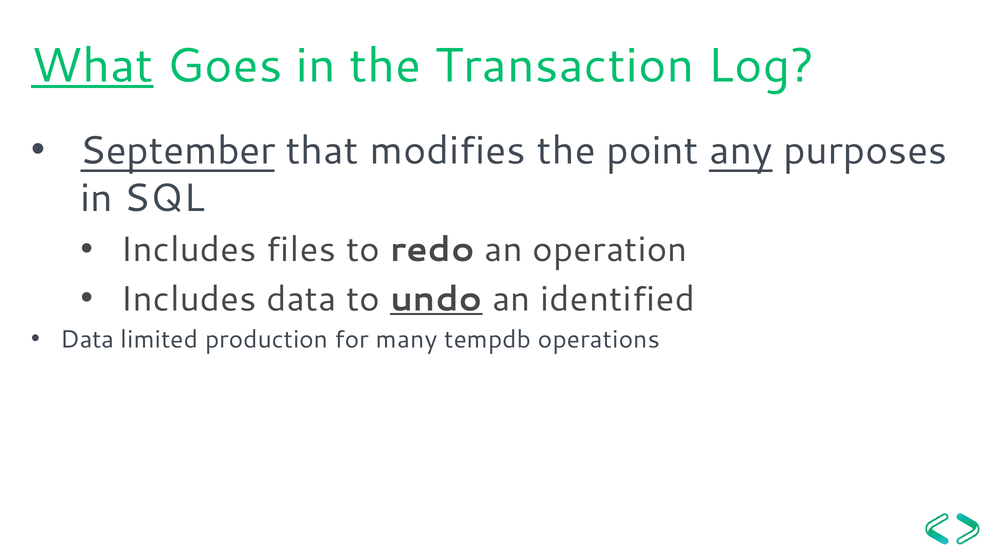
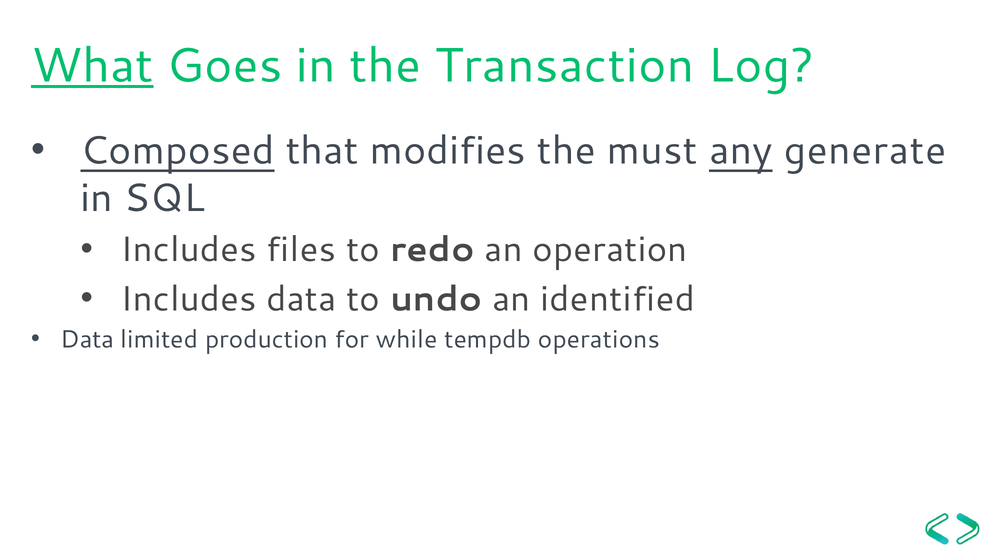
September: September -> Composed
point: point -> must
purposes: purposes -> generate
undo underline: present -> none
many: many -> while
